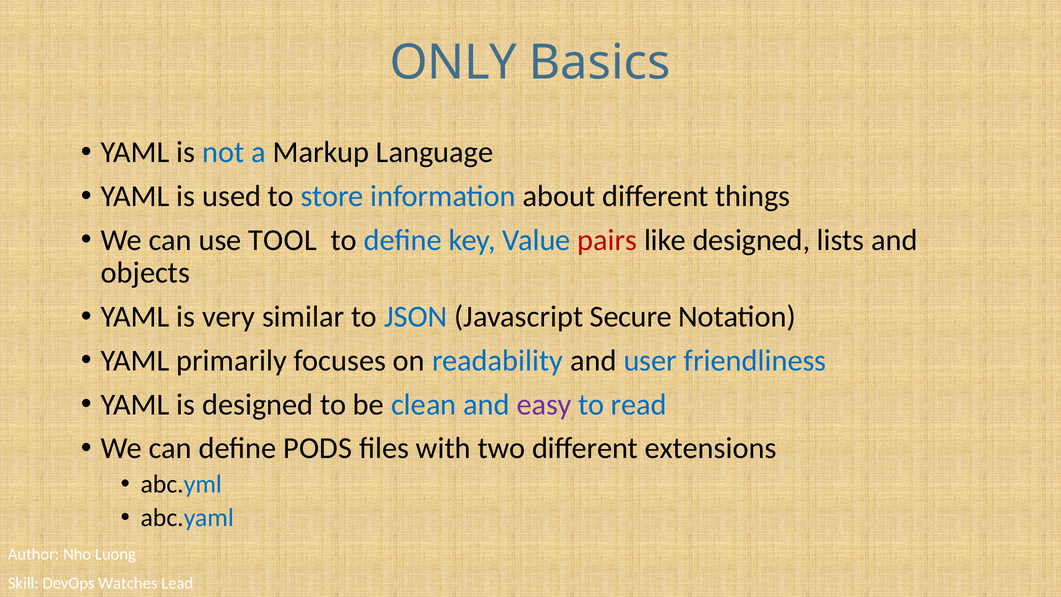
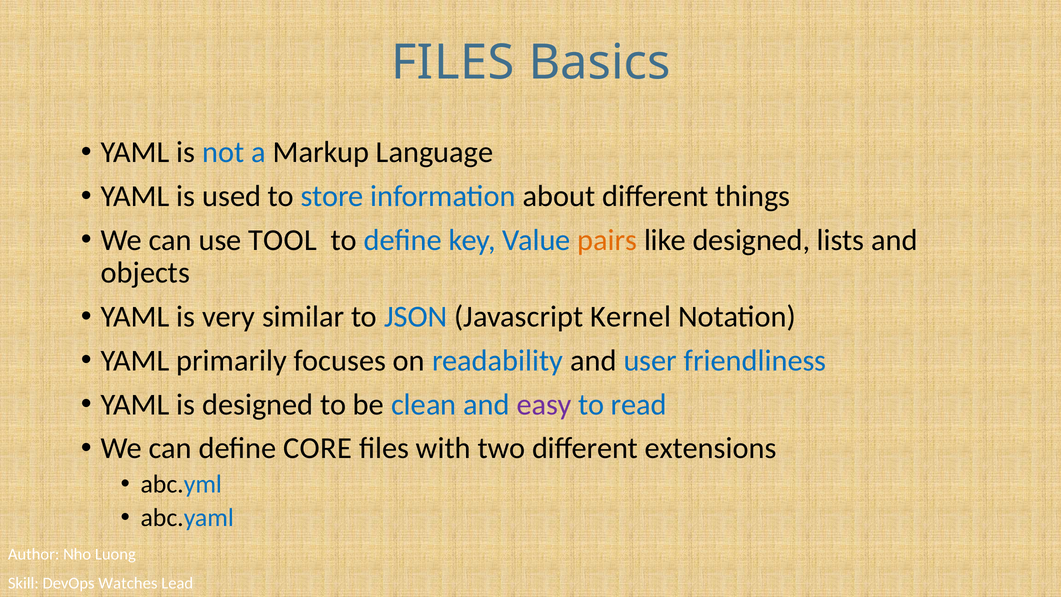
ONLY at (453, 63): ONLY -> FILES
pairs colour: red -> orange
Secure: Secure -> Kernel
PODS: PODS -> CORE
